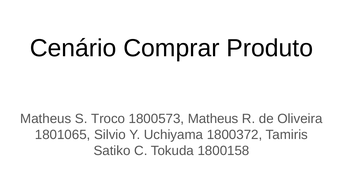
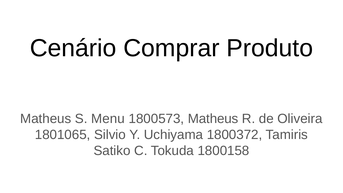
Troco: Troco -> Menu
